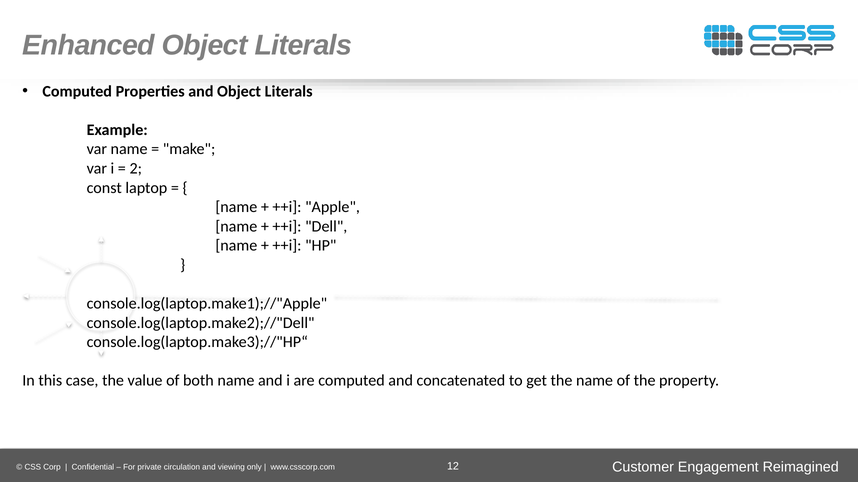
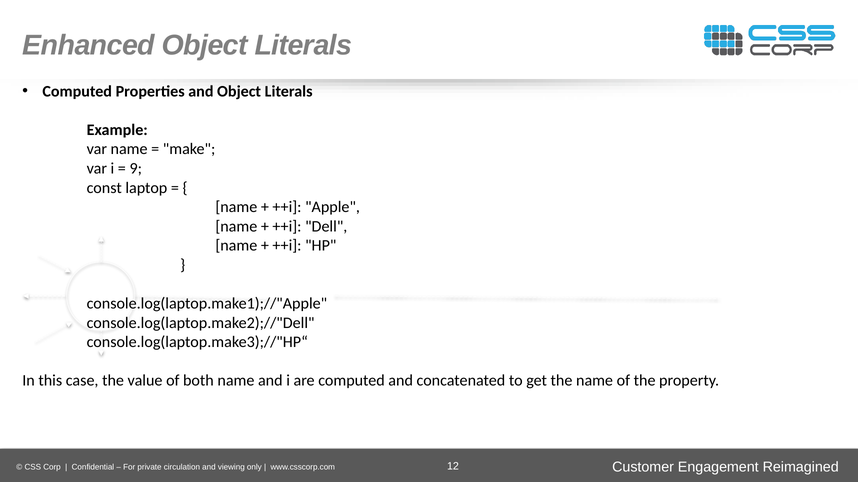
2: 2 -> 9
